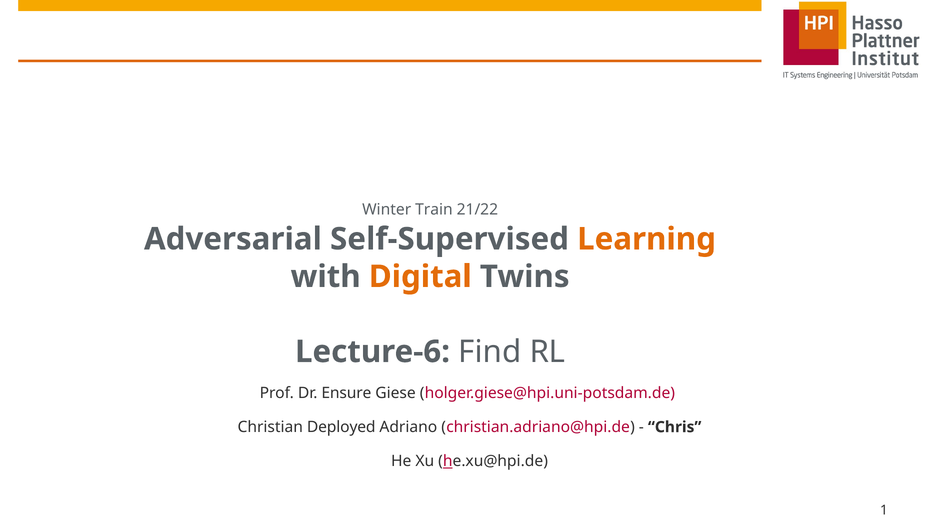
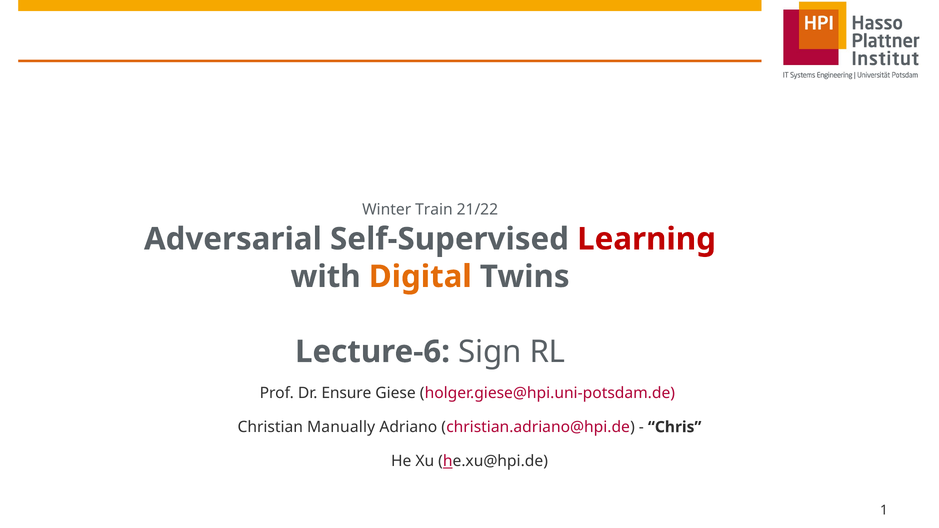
Learning colour: orange -> red
Find: Find -> Sign
Deployed: Deployed -> Manually
